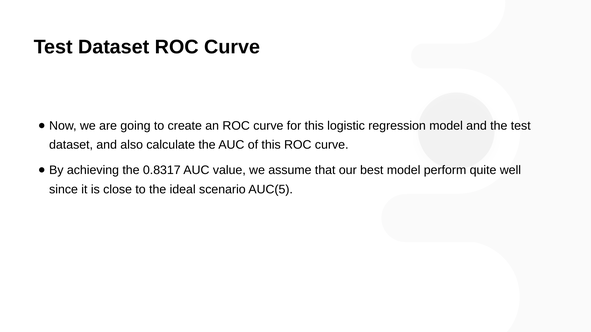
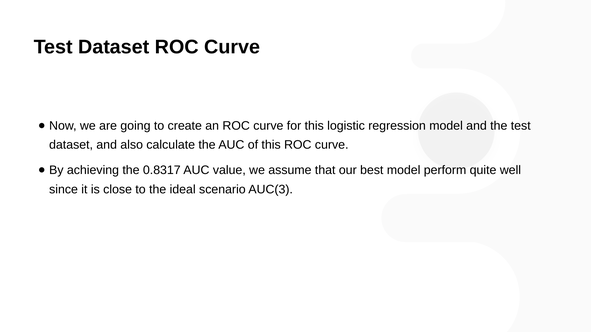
AUC(5: AUC(5 -> AUC(3
